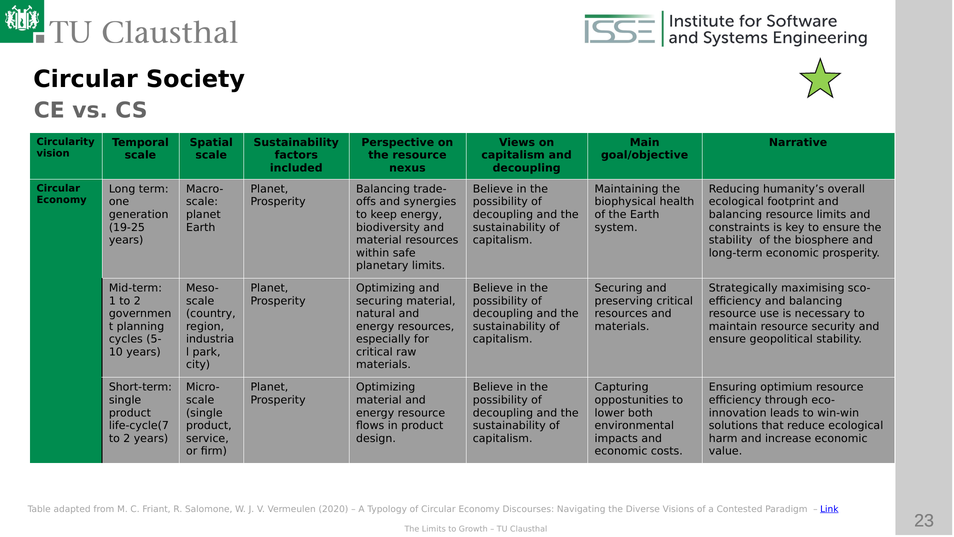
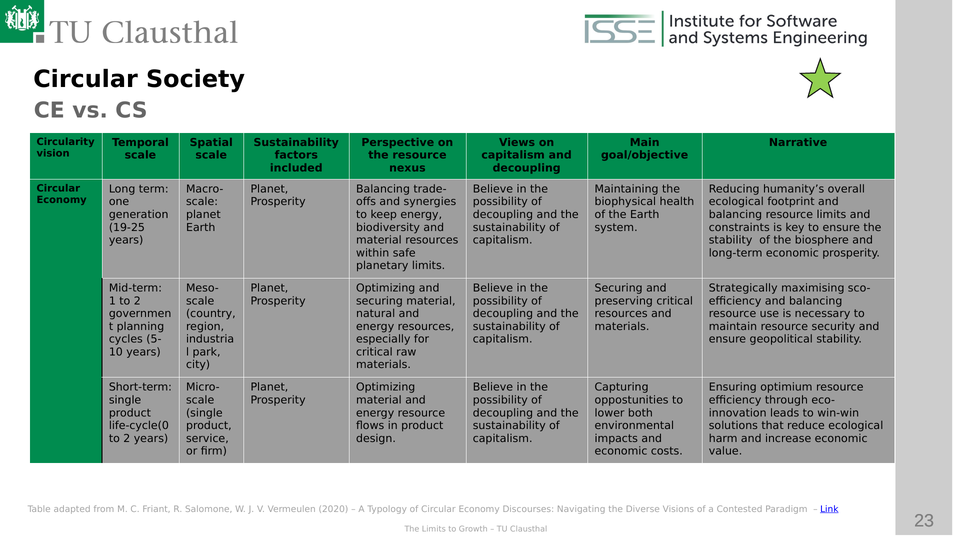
life-cycle(7: life-cycle(7 -> life-cycle(0
